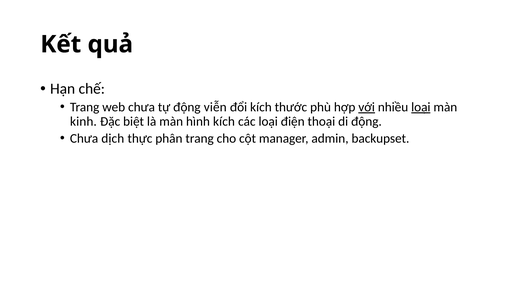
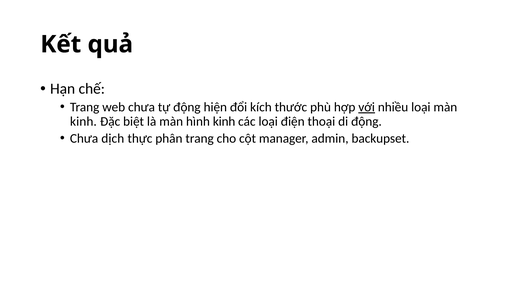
viễn: viễn -> hiện
loại at (421, 107) underline: present -> none
hình kích: kích -> kinh
